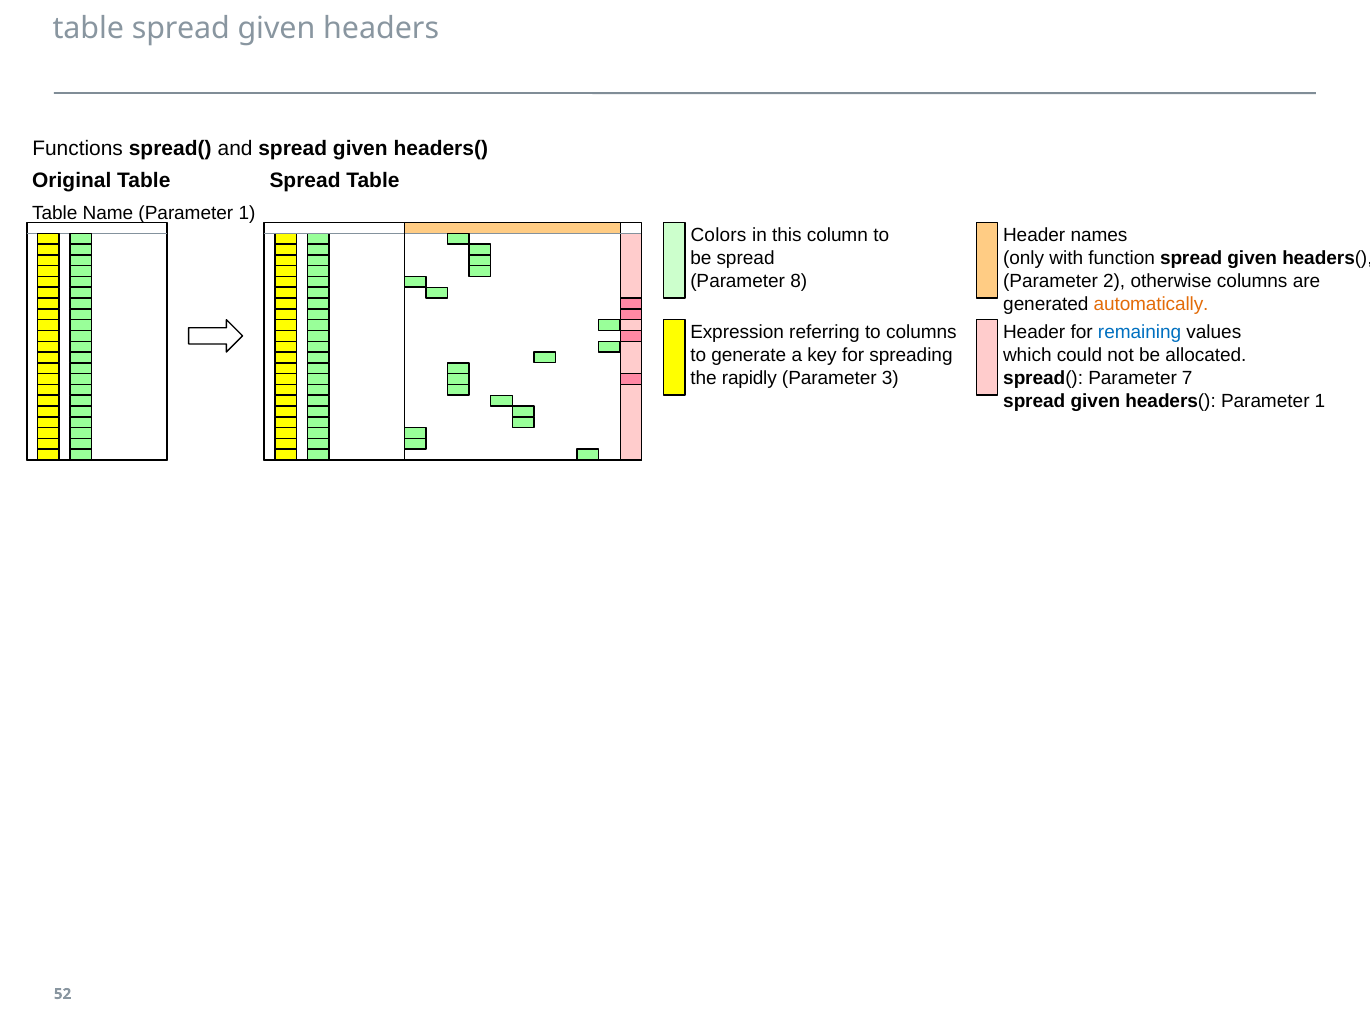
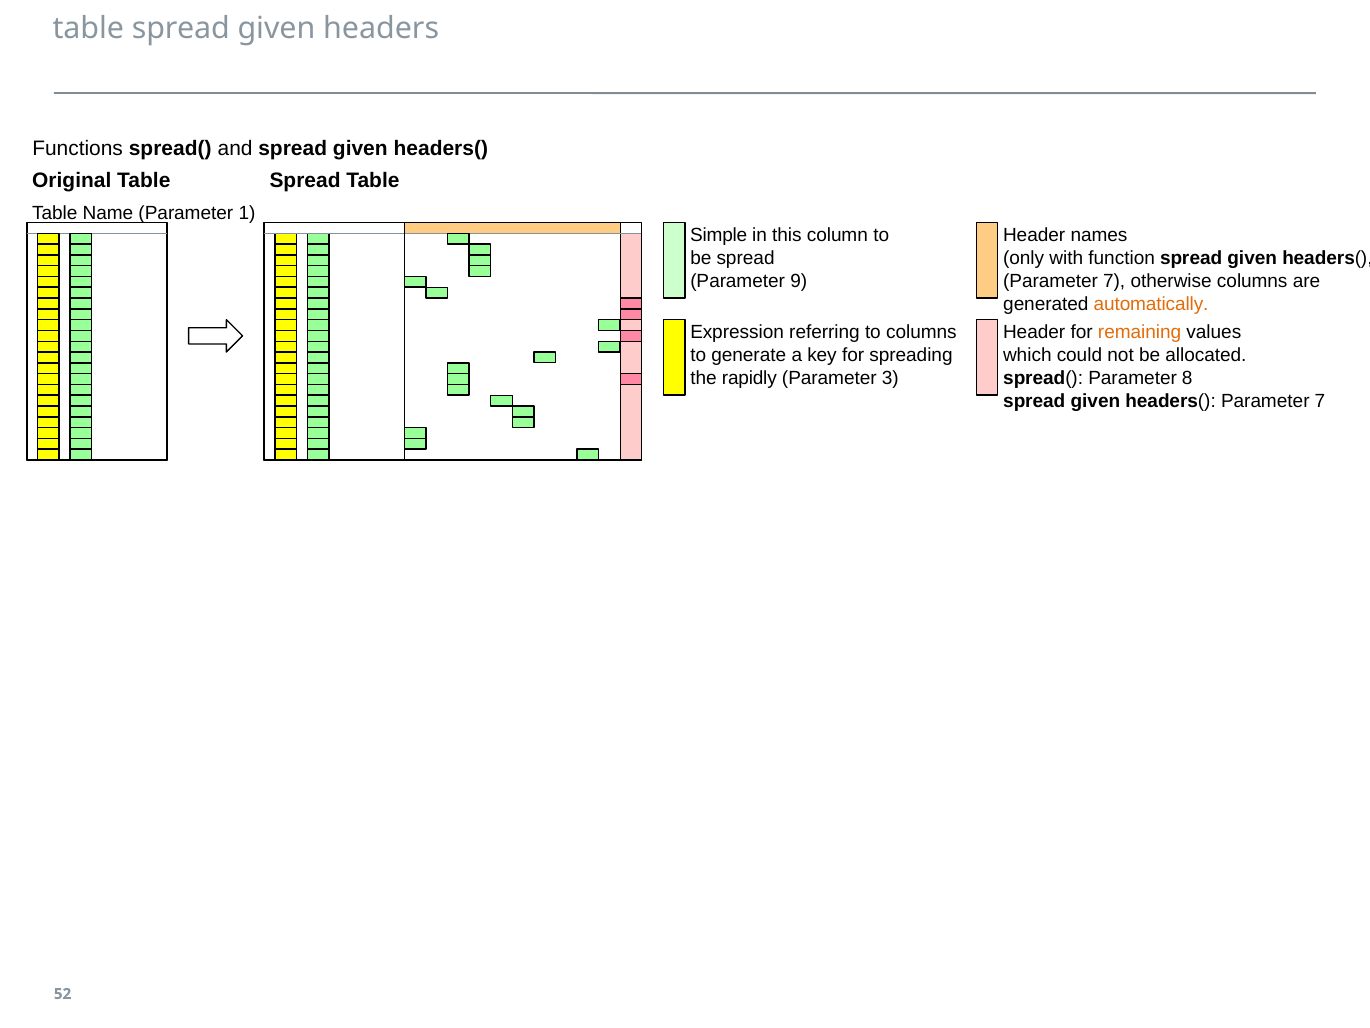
Colors: Colors -> Simple
8: 8 -> 9
2 at (1114, 281): 2 -> 7
remaining colour: blue -> orange
7: 7 -> 8
1 at (1320, 401): 1 -> 7
